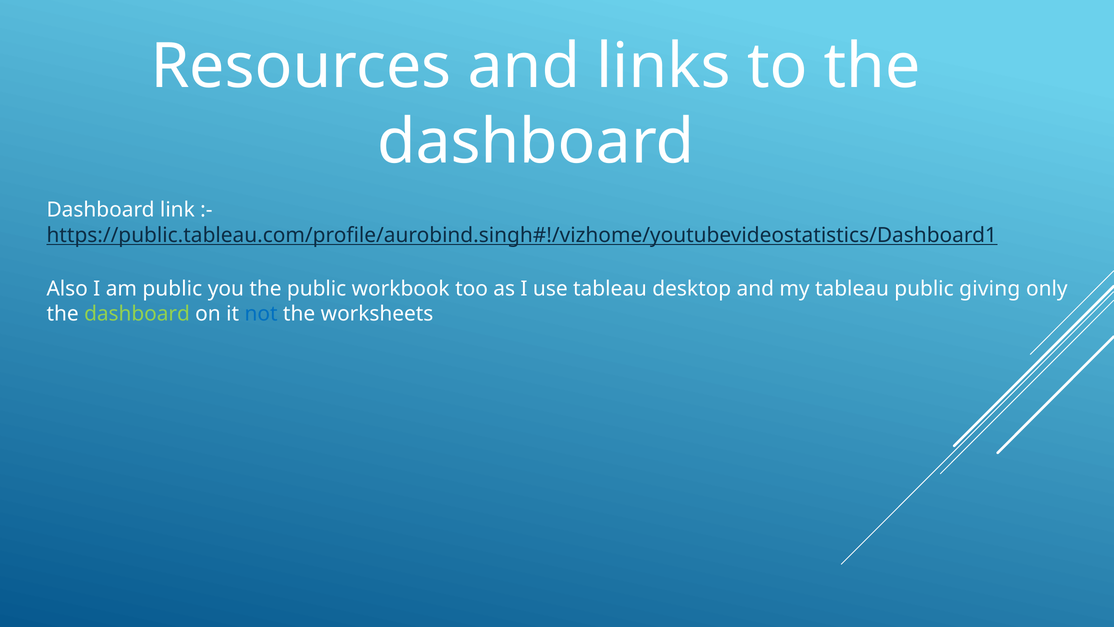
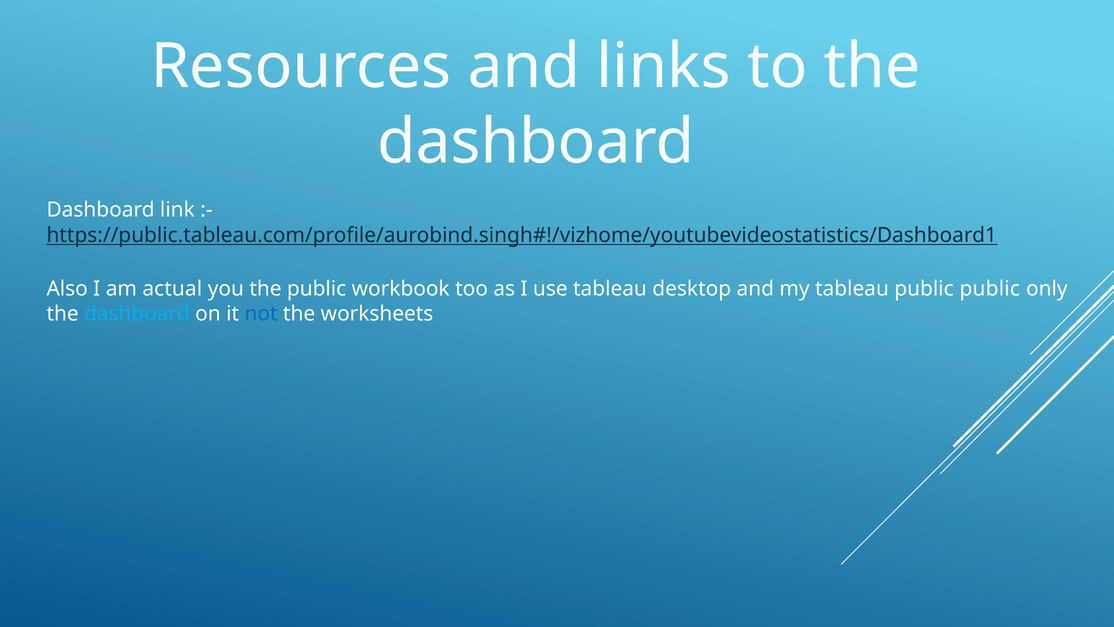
am public: public -> actual
public giving: giving -> public
dashboard at (137, 314) colour: light green -> light blue
